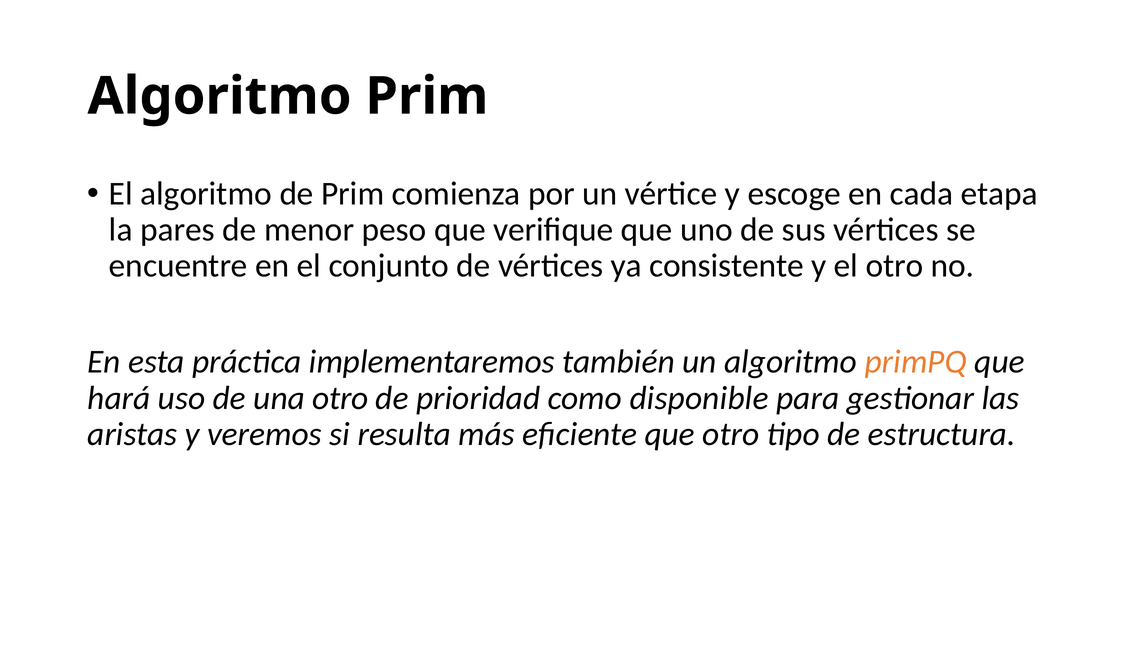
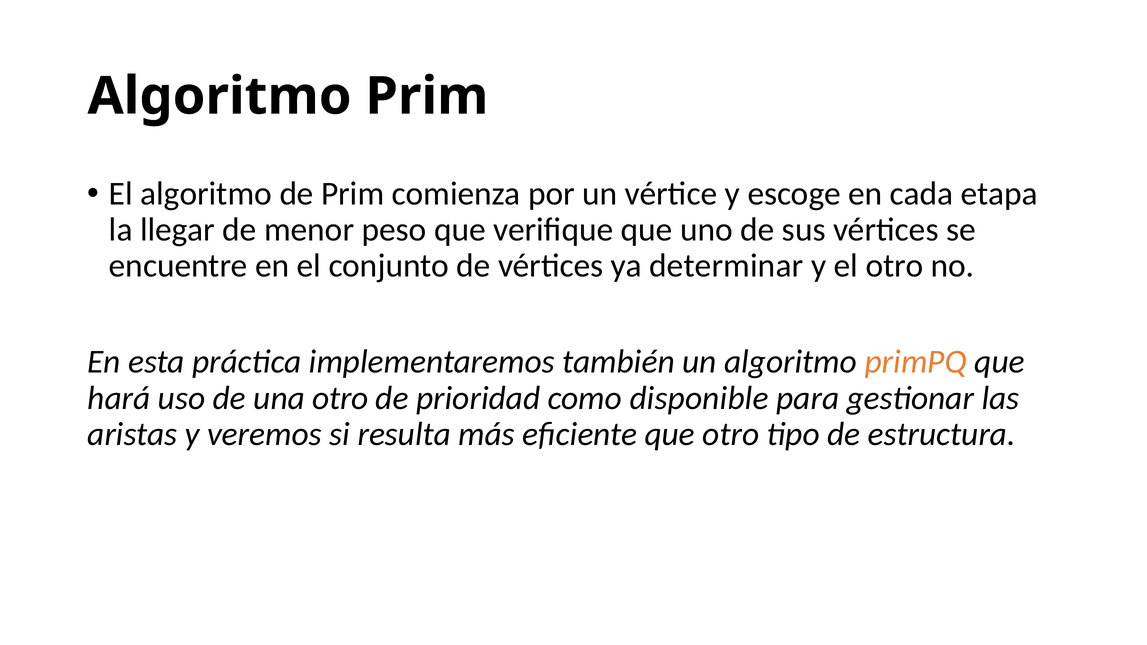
pares: pares -> llegar
consistente: consistente -> determinar
